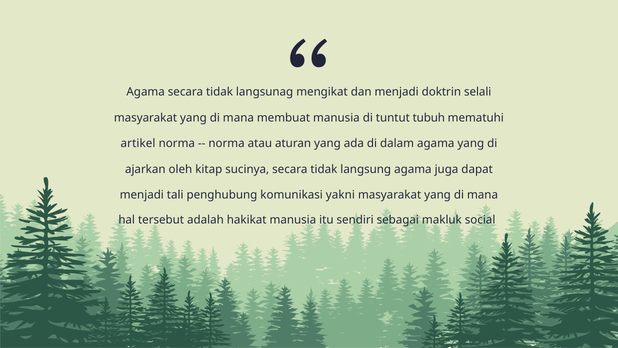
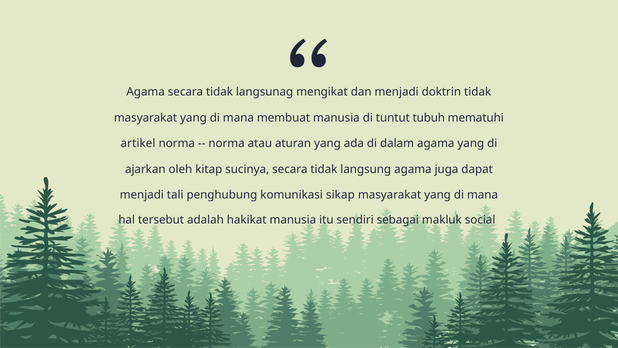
doktrin selali: selali -> tidak
yakni: yakni -> sikap
